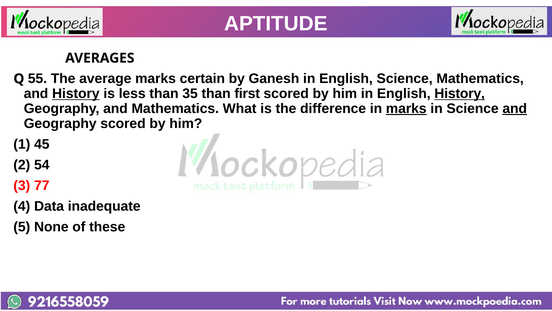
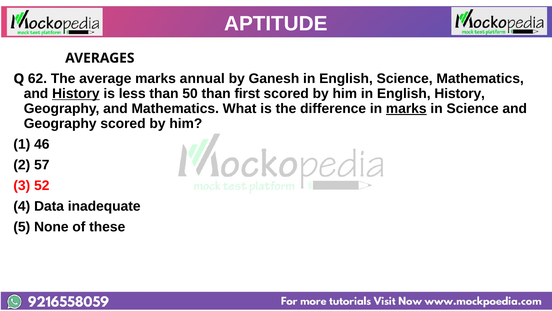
55: 55 -> 62
certain: certain -> annual
35: 35 -> 50
History at (460, 94) underline: present -> none
and at (515, 108) underline: present -> none
45: 45 -> 46
54: 54 -> 57
77: 77 -> 52
